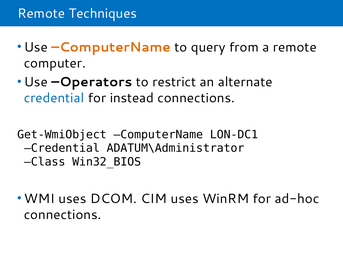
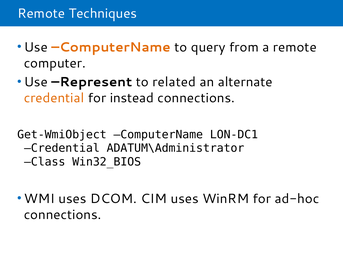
Operators: Operators -> Represent
restrict: restrict -> related
credential at (54, 98) colour: blue -> orange
